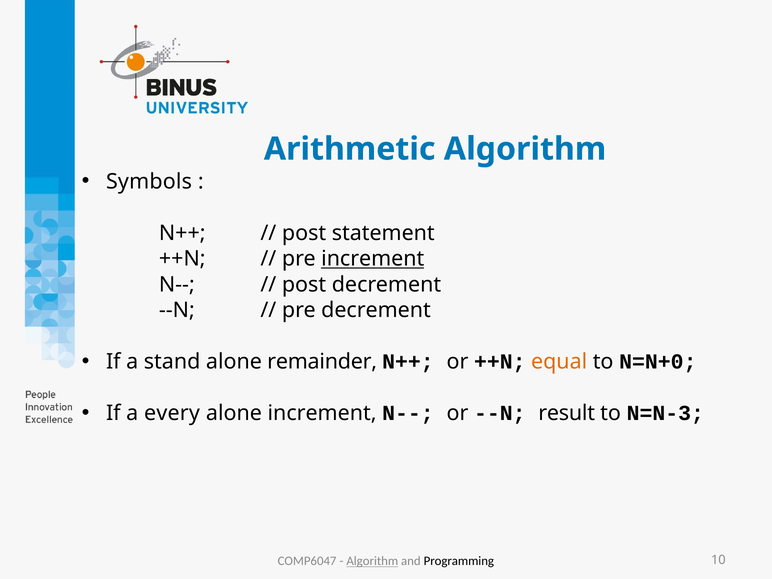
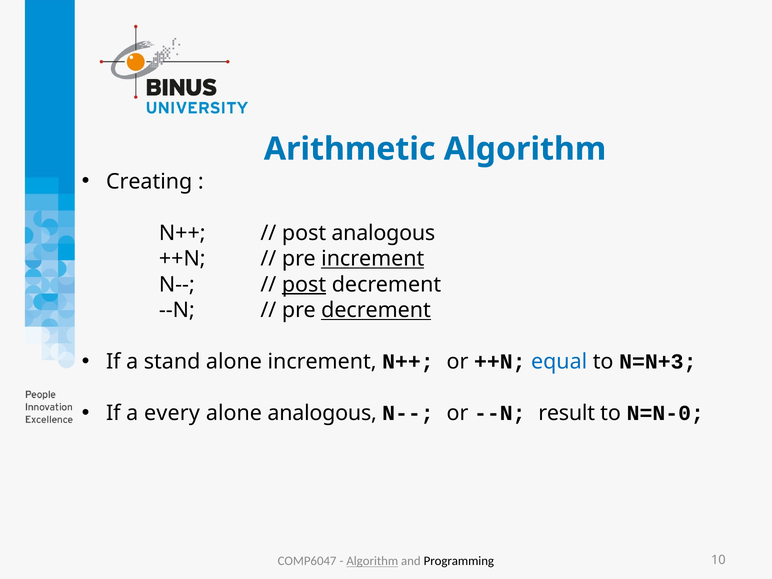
Symbols: Symbols -> Creating
post statement: statement -> analogous
post at (304, 285) underline: none -> present
decrement at (376, 310) underline: none -> present
alone remainder: remainder -> increment
equal colour: orange -> blue
N=N+0: N=N+0 -> N=N+3
alone increment: increment -> analogous
N=N-3: N=N-3 -> N=N-0
